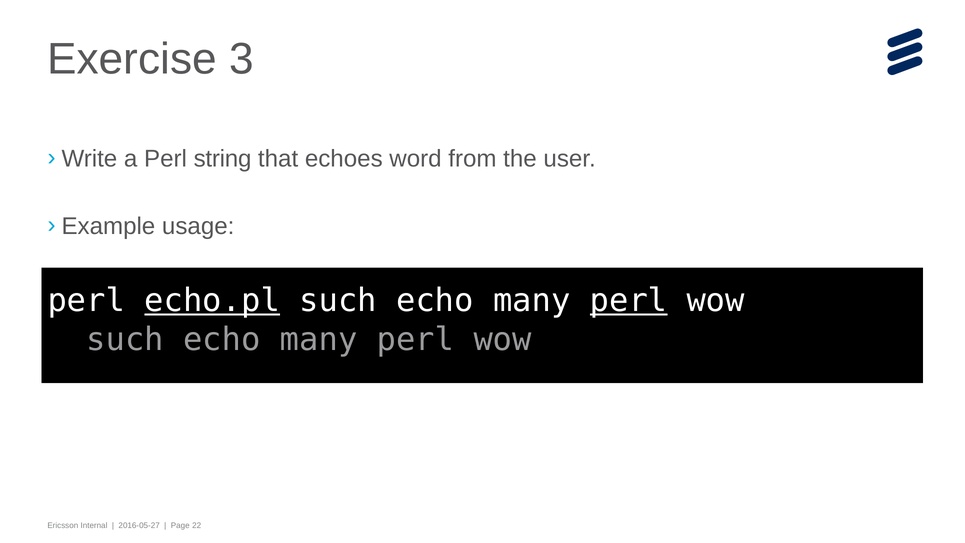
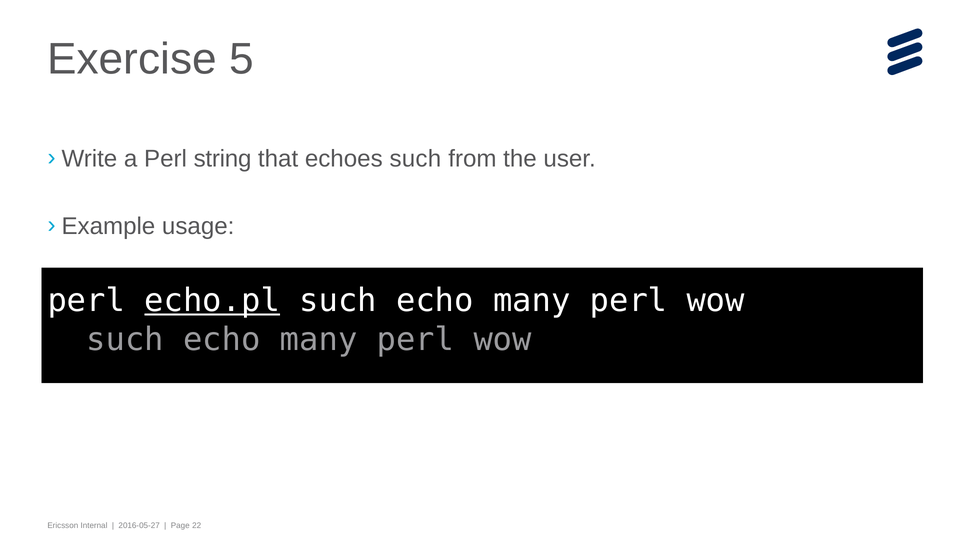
3: 3 -> 5
echoes word: word -> such
perl at (629, 301) underline: present -> none
